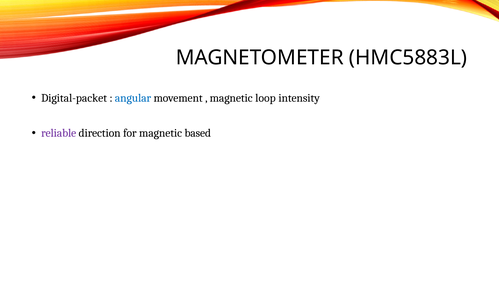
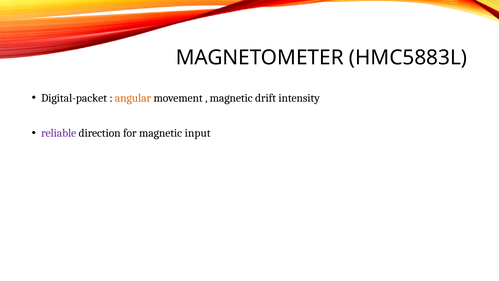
angular colour: blue -> orange
loop: loop -> drift
based: based -> input
